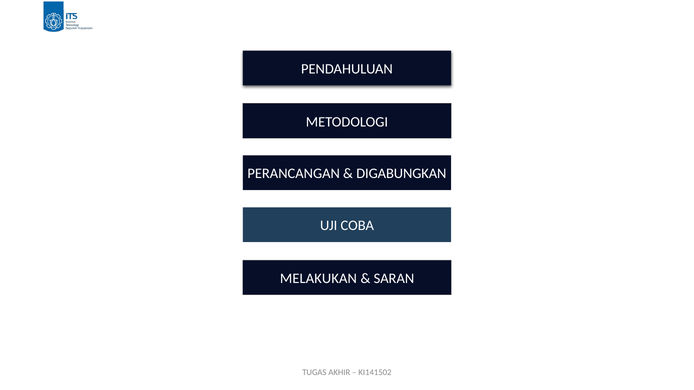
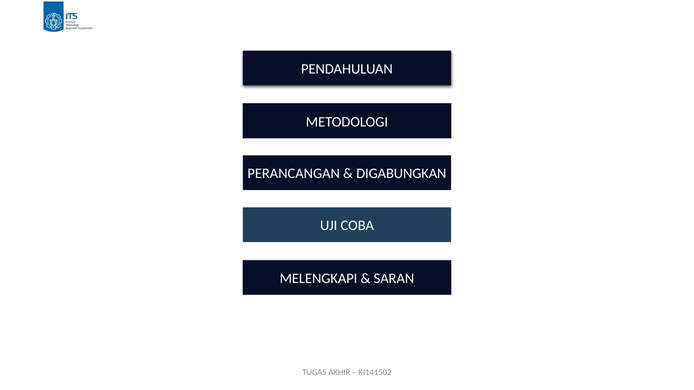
MELAKUKAN: MELAKUKAN -> MELENGKAPI
